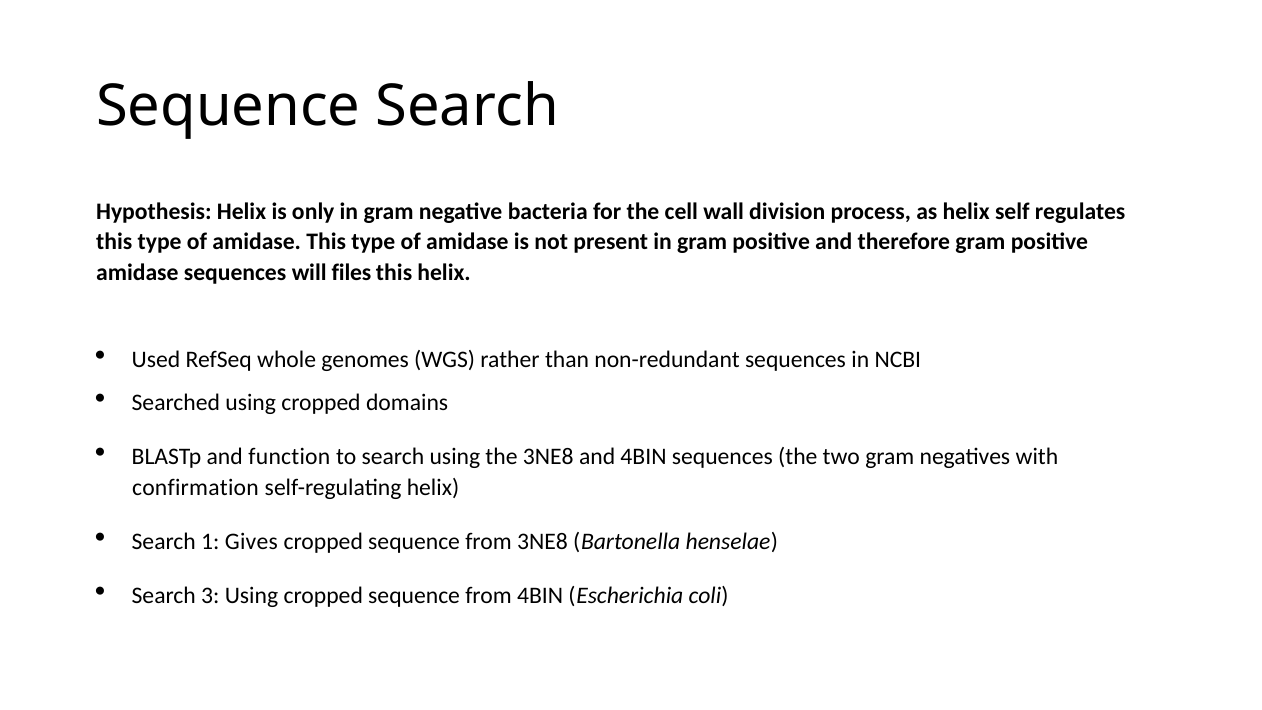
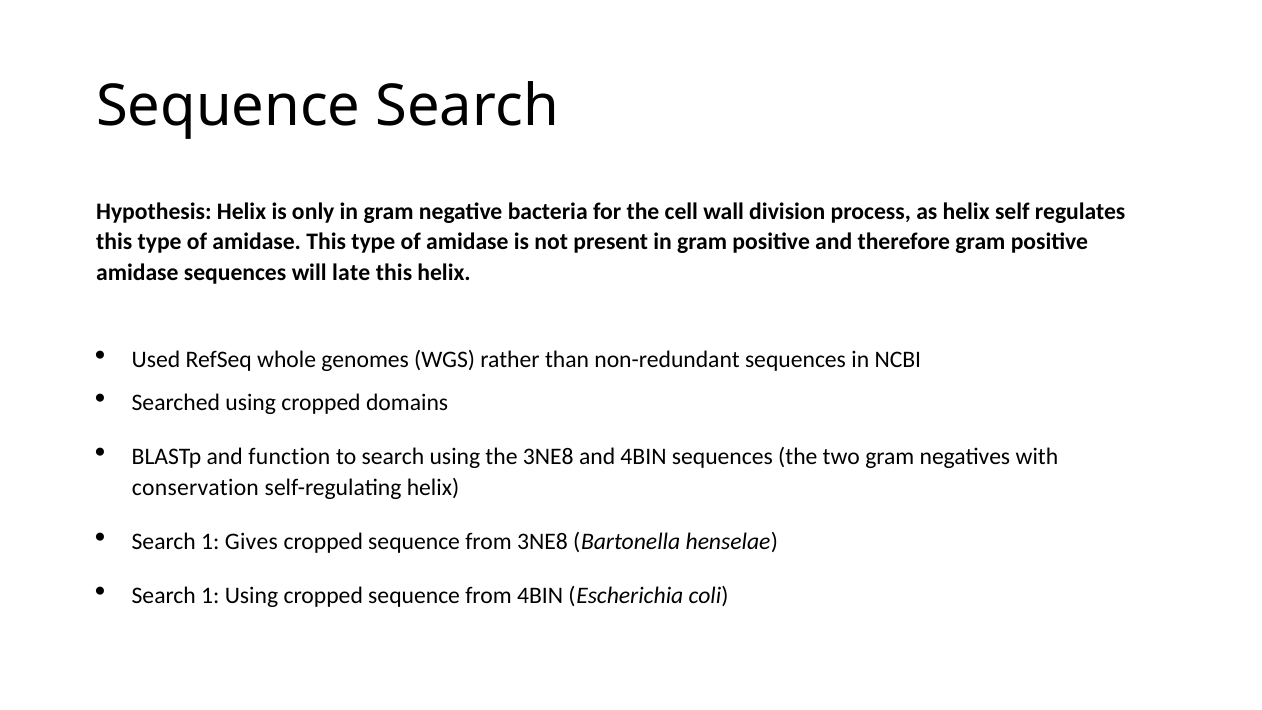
files: files -> late
confirmation: confirmation -> conservation
3 at (210, 595): 3 -> 1
